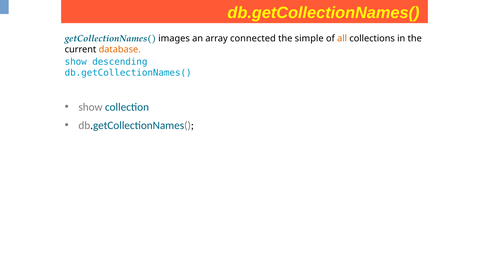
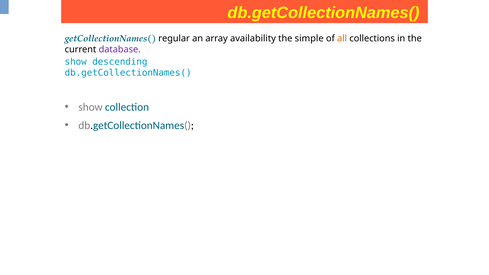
images: images -> regular
connected: connected -> availability
database colour: orange -> purple
